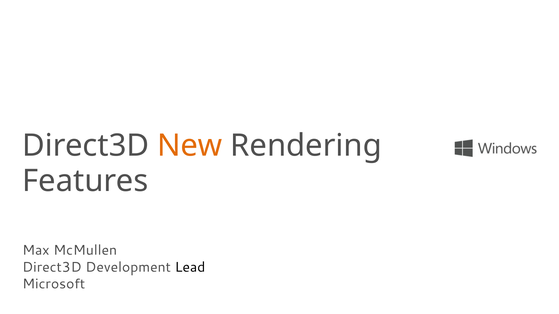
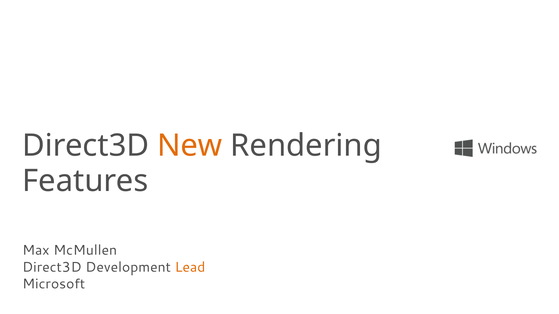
Lead colour: black -> orange
